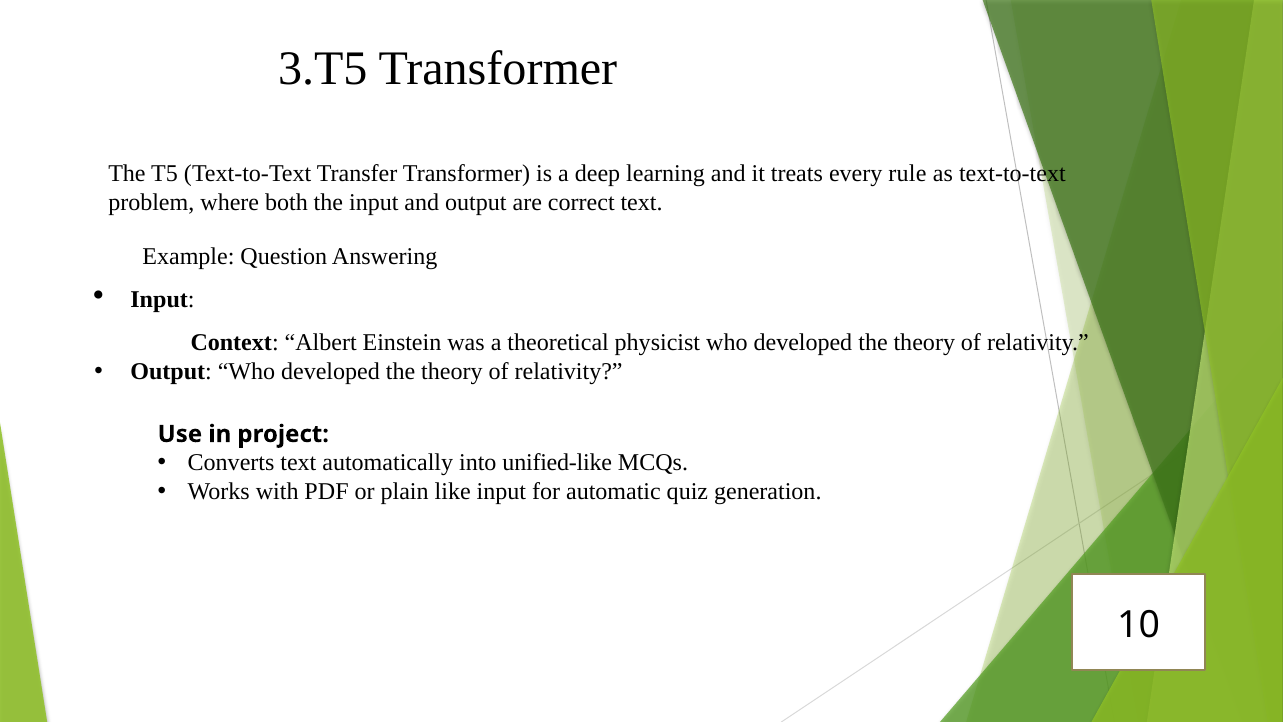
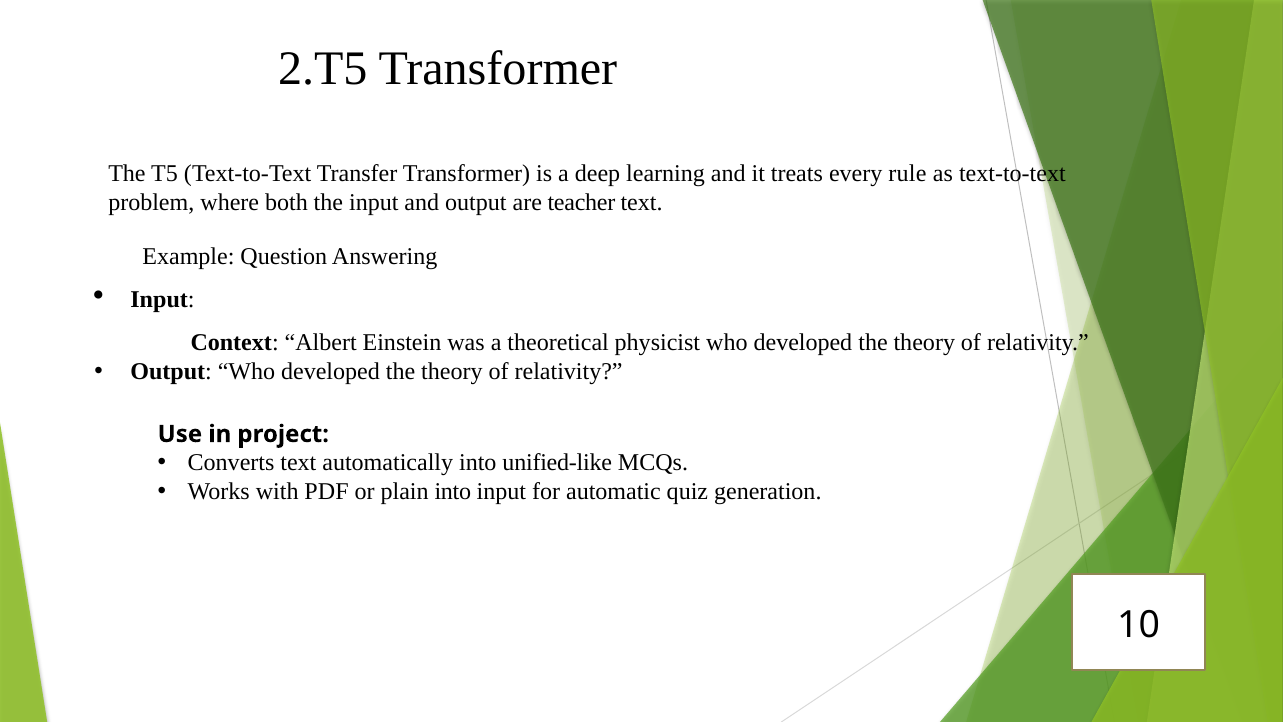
3.T5: 3.T5 -> 2.T5
correct: correct -> teacher
plain like: like -> into
